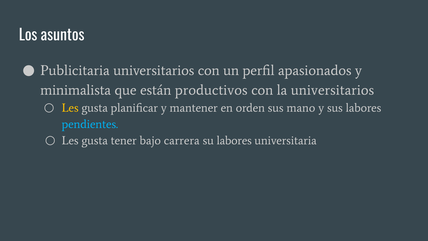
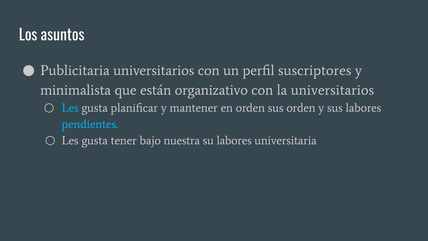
apasionados: apasionados -> suscriptores
productivos: productivos -> organizativo
Les at (70, 108) colour: yellow -> light blue
sus mano: mano -> orden
carrera: carrera -> nuestra
